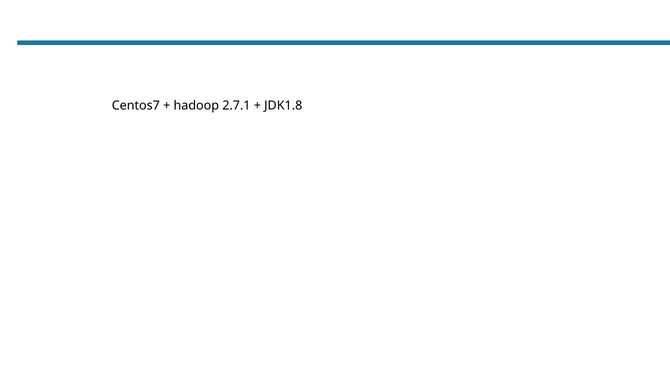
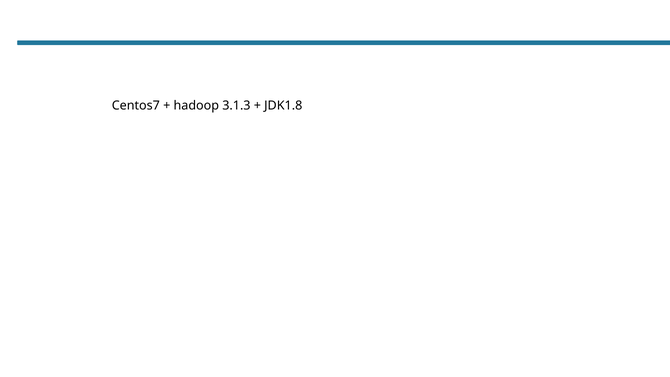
2.7.1: 2.7.1 -> 3.1.3
